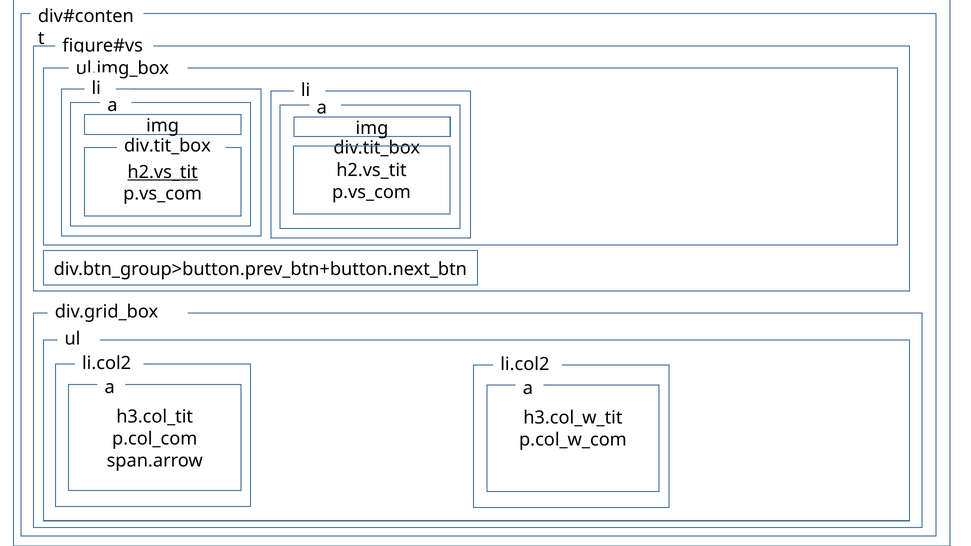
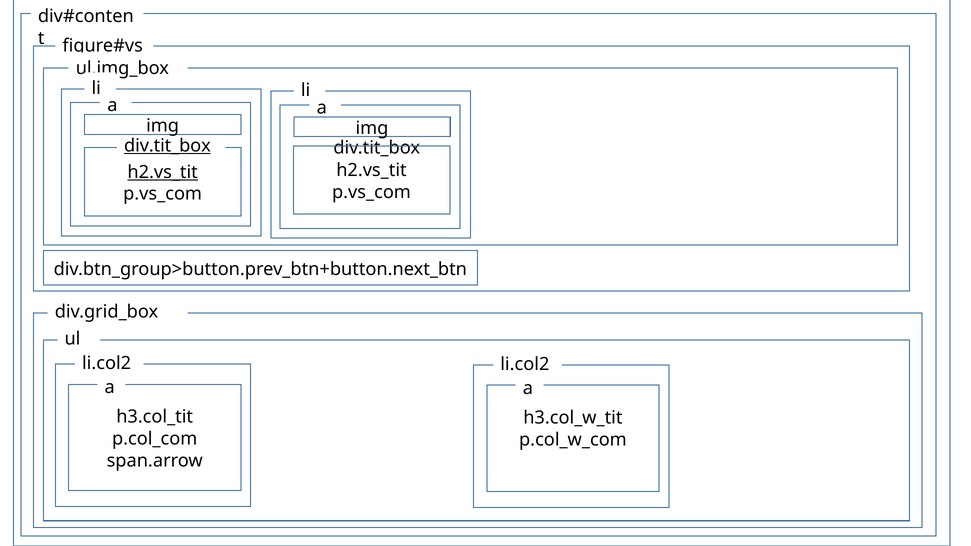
div.tit_box at (167, 146) underline: none -> present
